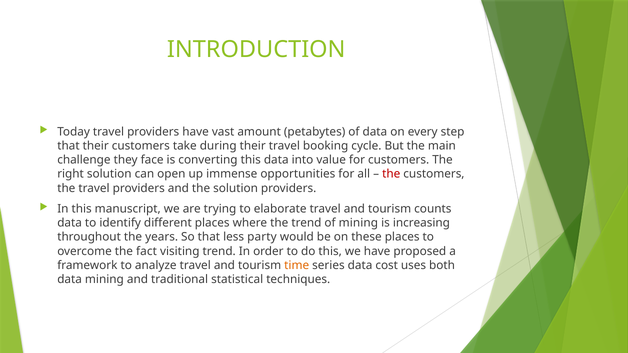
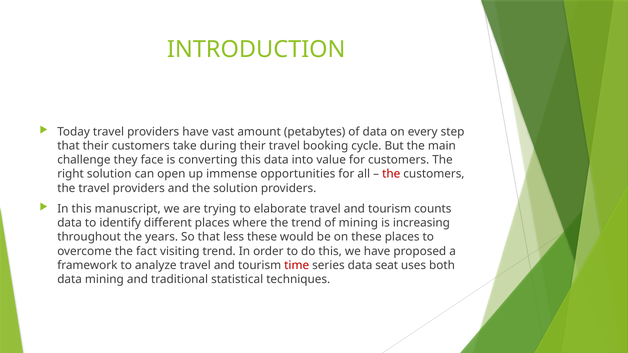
less party: party -> these
time colour: orange -> red
cost: cost -> seat
